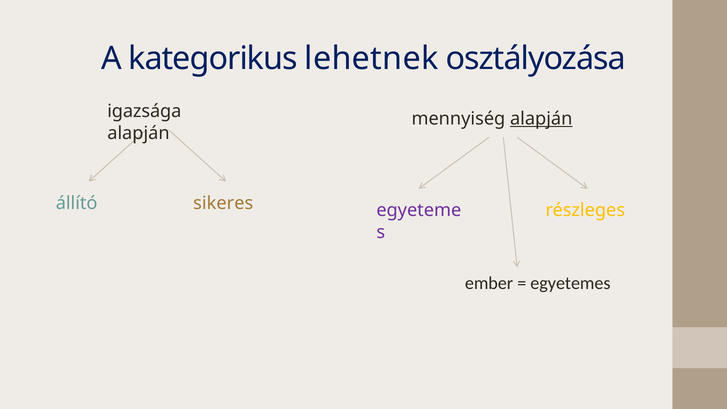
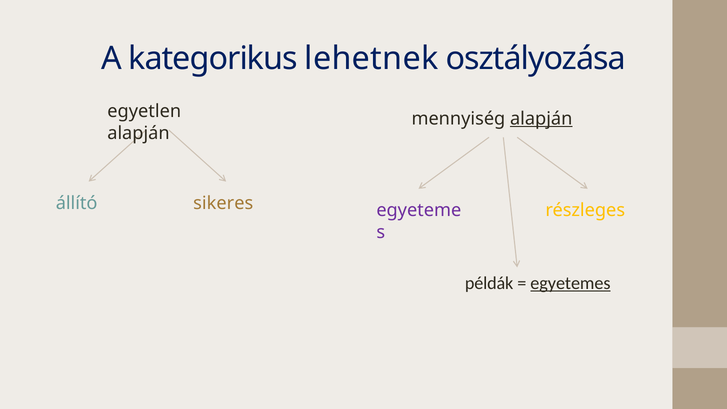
igazsága: igazsága -> egyetlen
ember: ember -> példák
egyetemes underline: none -> present
